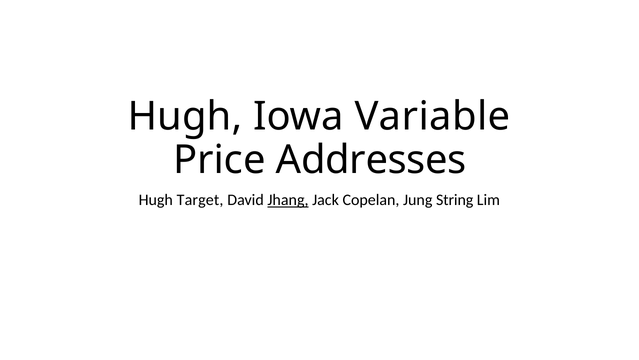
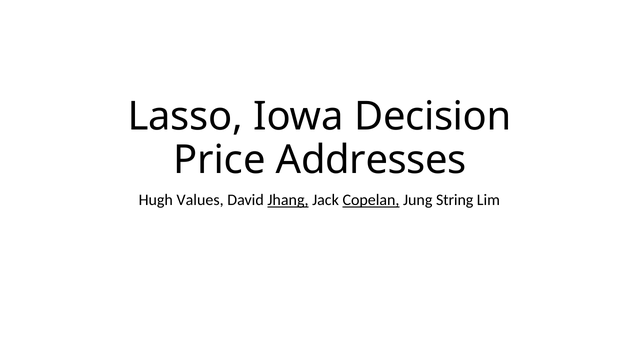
Hugh at (185, 117): Hugh -> Lasso
Variable: Variable -> Decision
Target: Target -> Values
Copelan underline: none -> present
